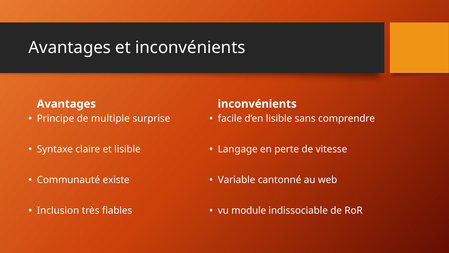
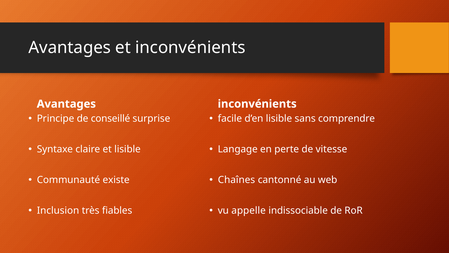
multiple: multiple -> conseillé
Variable: Variable -> Chaînes
module: module -> appelle
